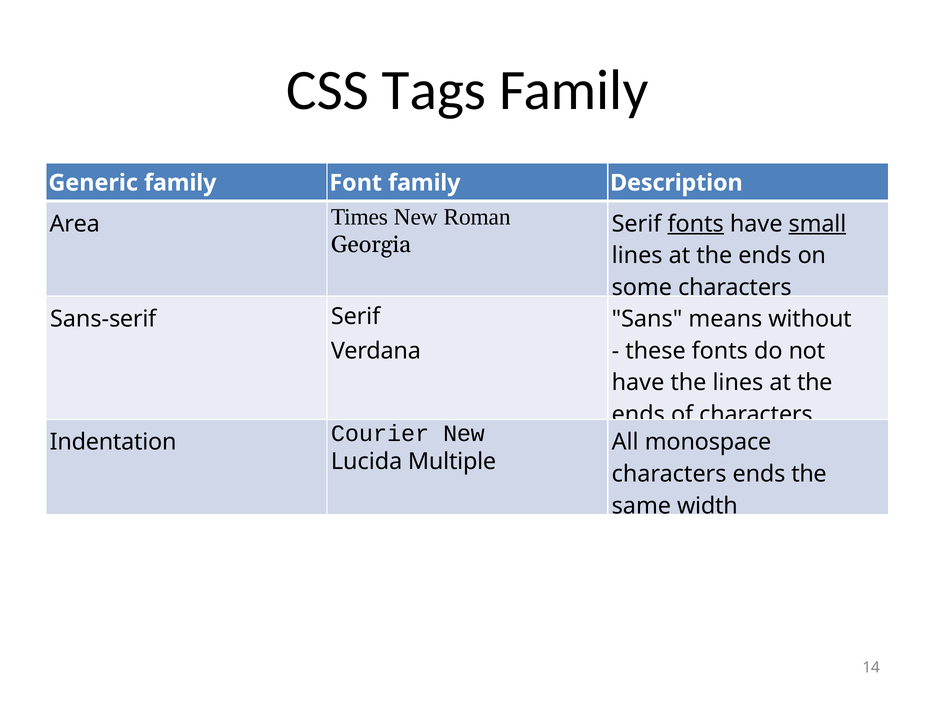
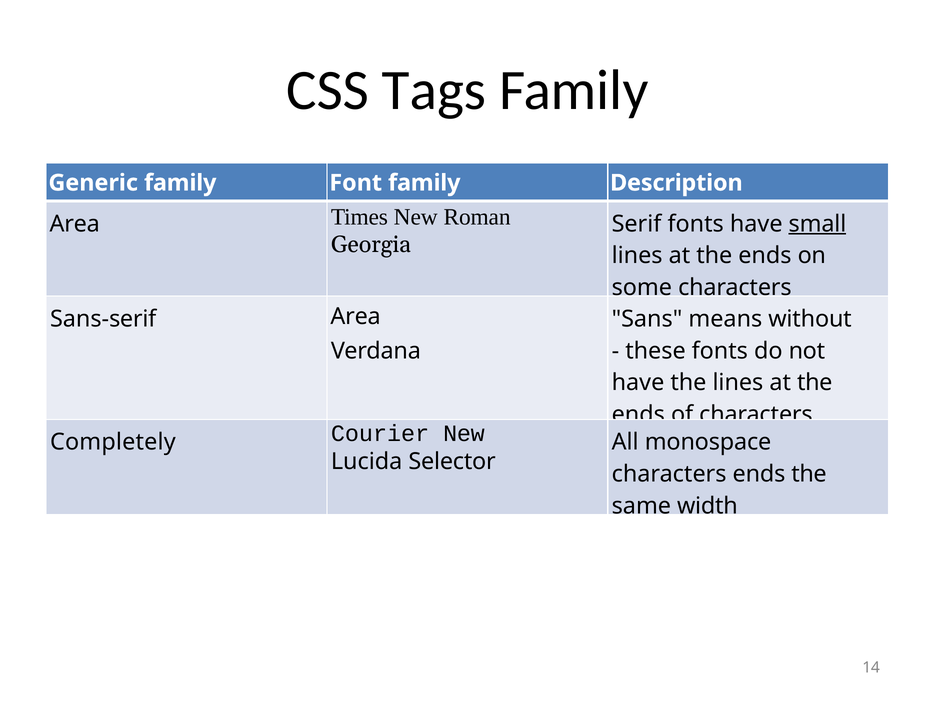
fonts at (696, 224) underline: present -> none
Sans-serif Serif: Serif -> Area
Indentation: Indentation -> Completely
Multiple: Multiple -> Selector
